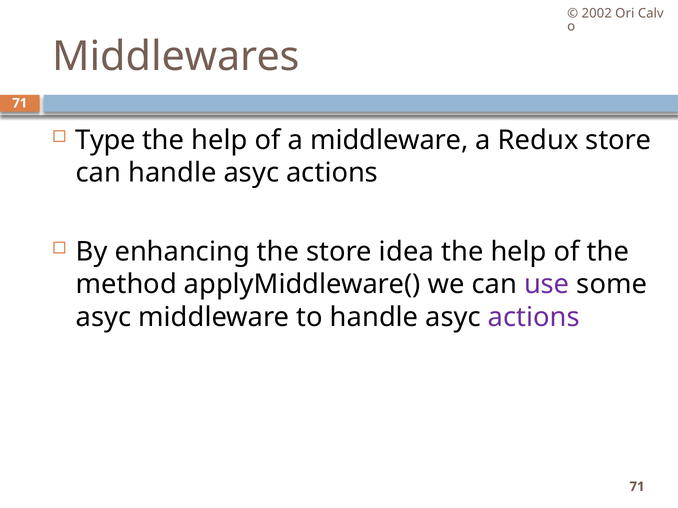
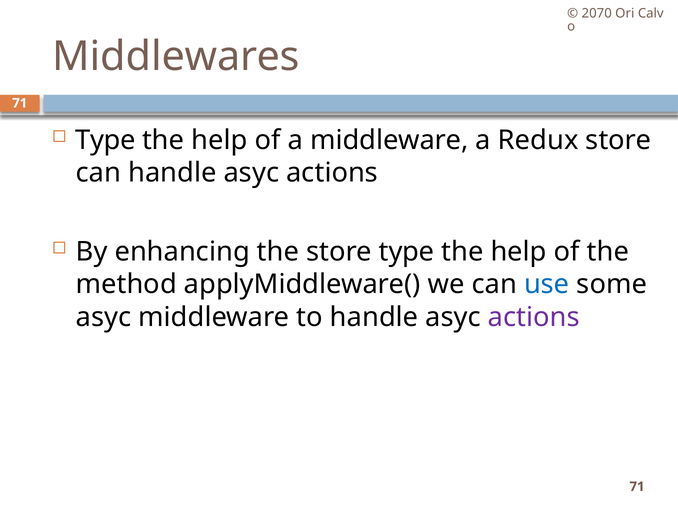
2002: 2002 -> 2070
store idea: idea -> type
use colour: purple -> blue
